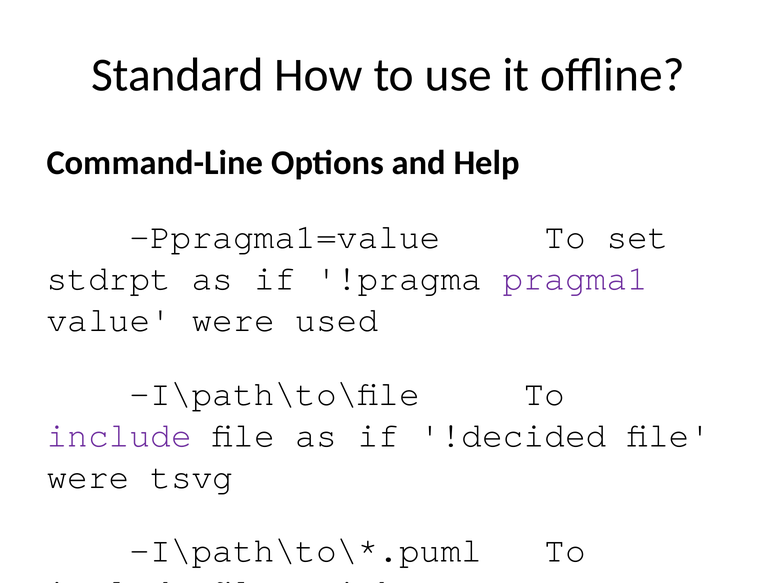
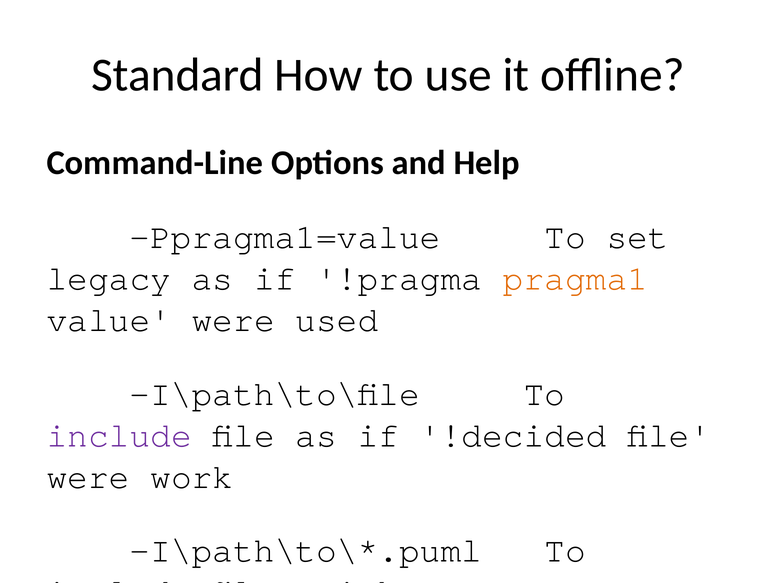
stdrpt: stdrpt -> legacy
pragma1 colour: purple -> orange
tsvg: tsvg -> work
